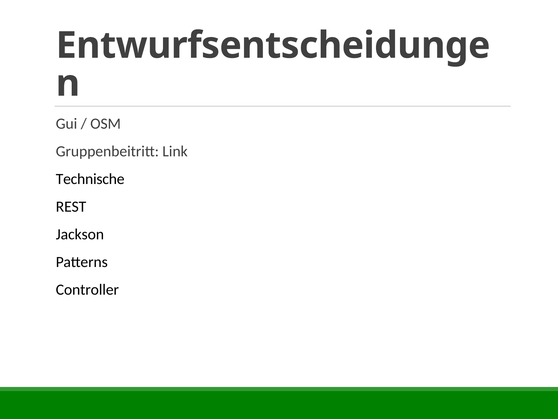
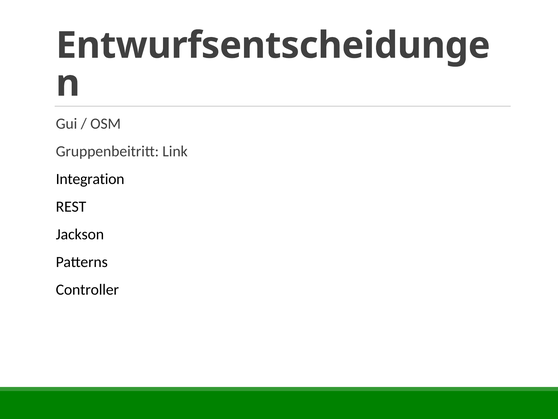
Technische: Technische -> Integration
